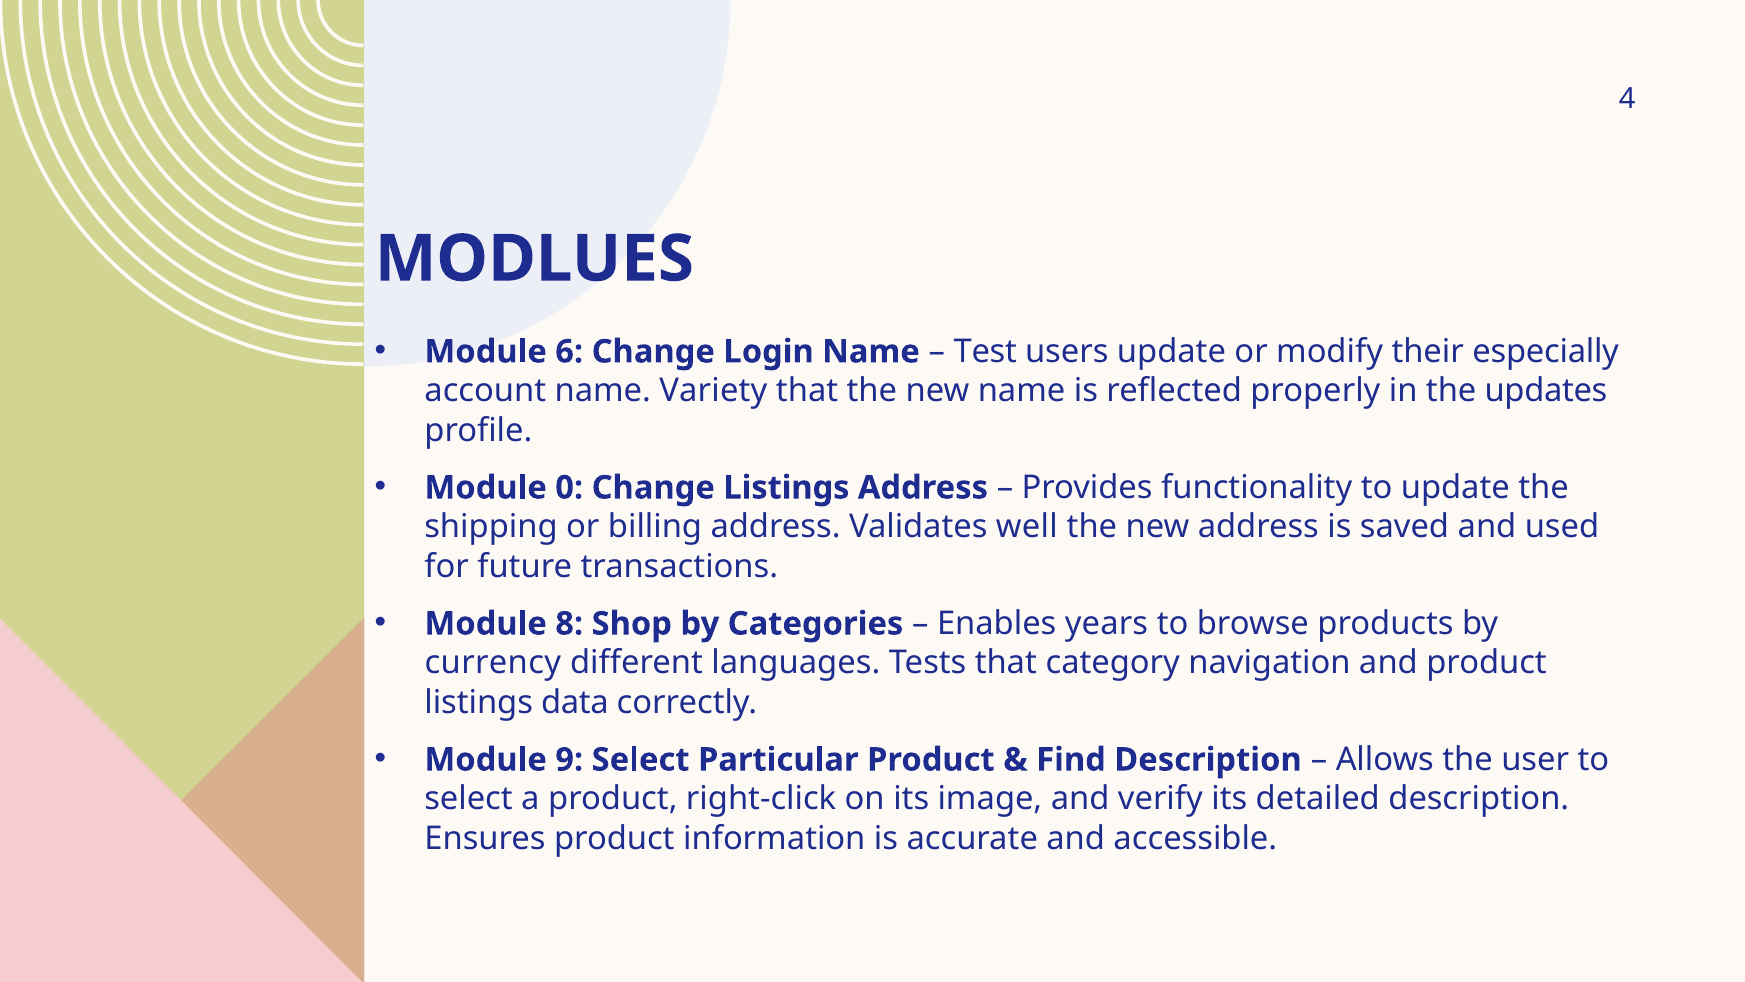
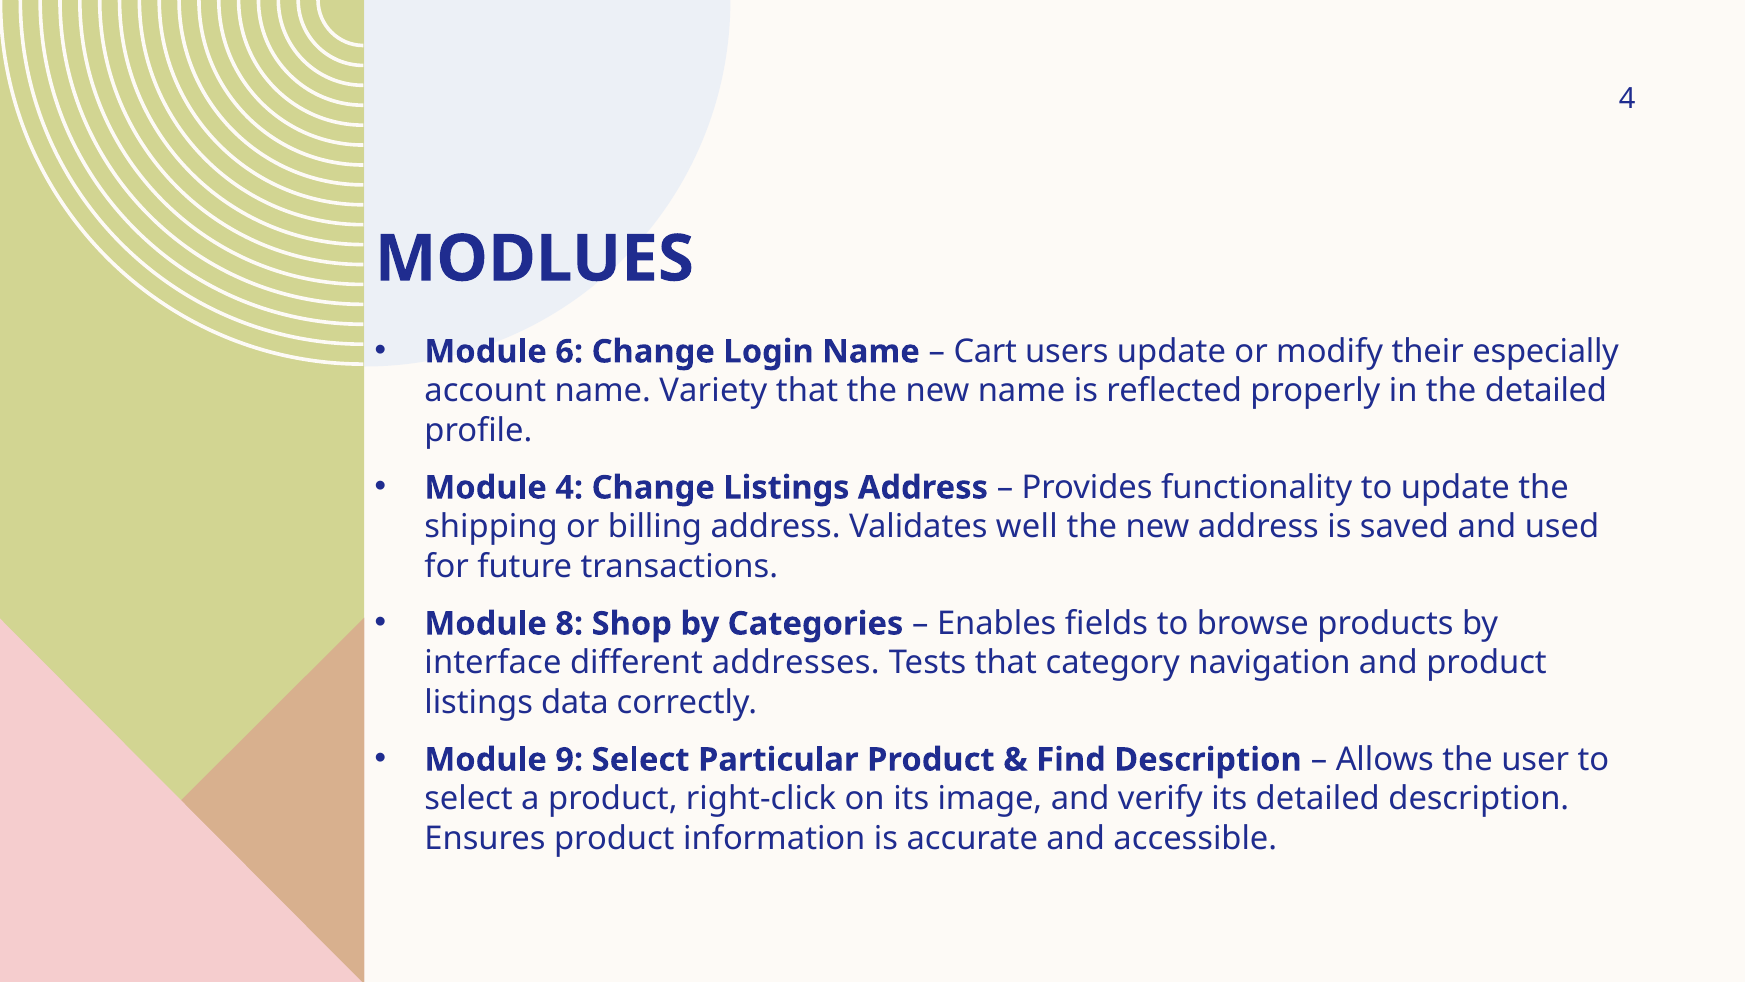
Test: Test -> Cart
the updates: updates -> detailed
Module 0: 0 -> 4
years: years -> fields
currency: currency -> interface
languages: languages -> addresses
